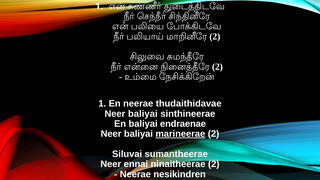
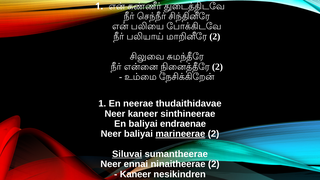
baliyai at (143, 114): baliyai -> kaneer
Siluvai underline: none -> present
Neerae at (135, 174): Neerae -> Kaneer
